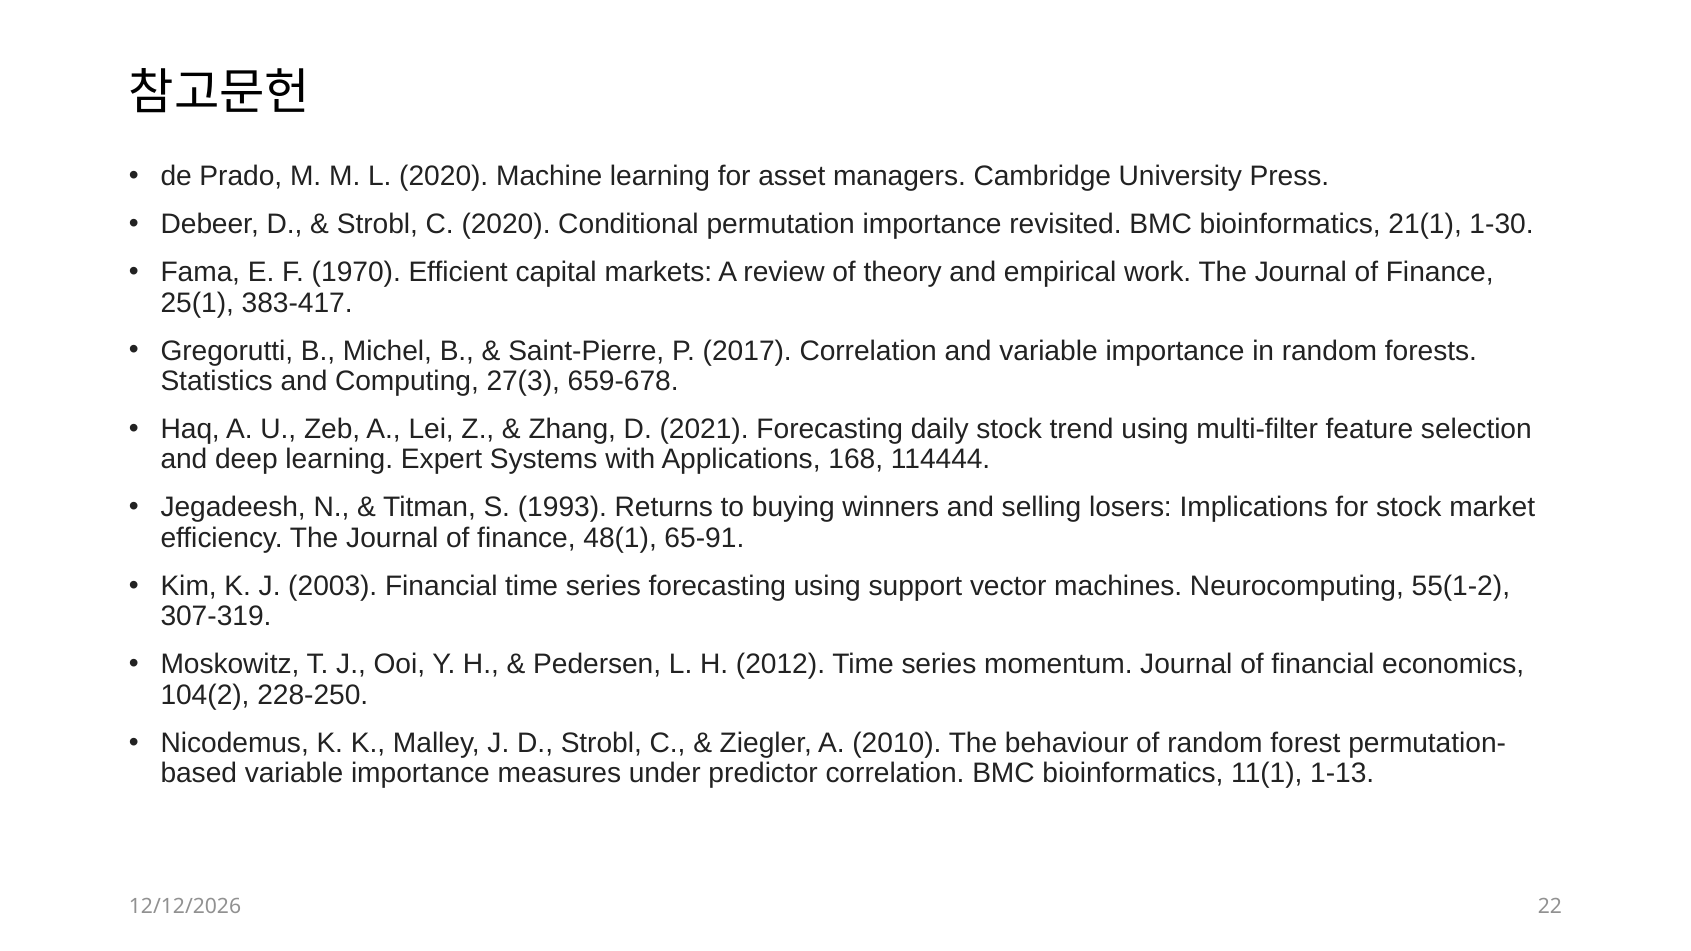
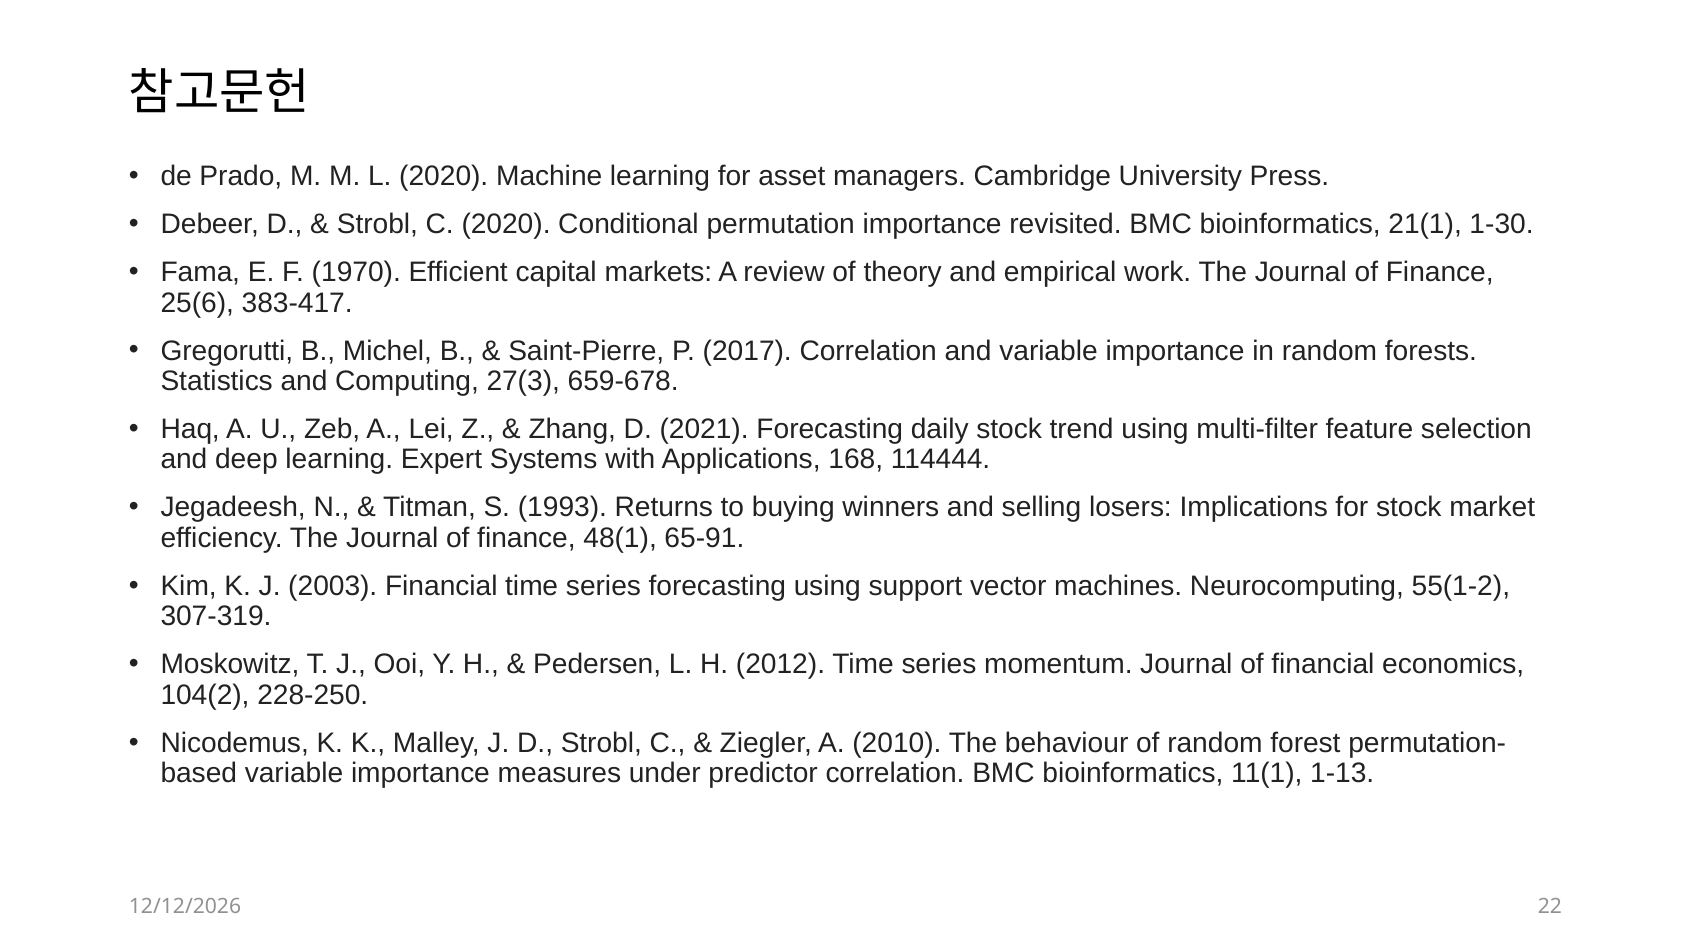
25(1: 25(1 -> 25(6
